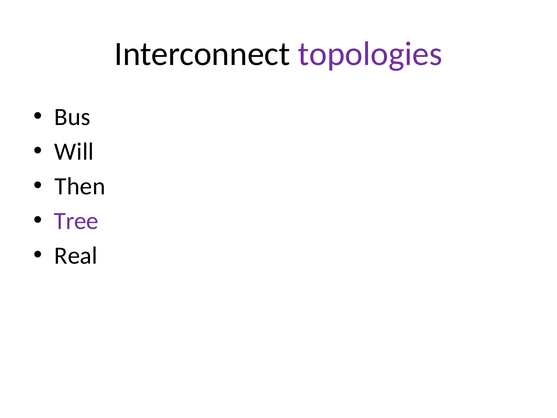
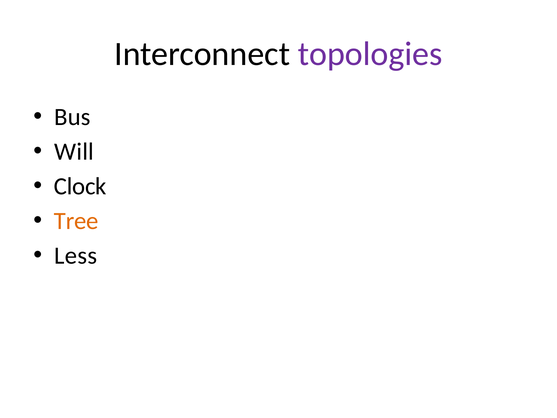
Then: Then -> Clock
Tree colour: purple -> orange
Real: Real -> Less
